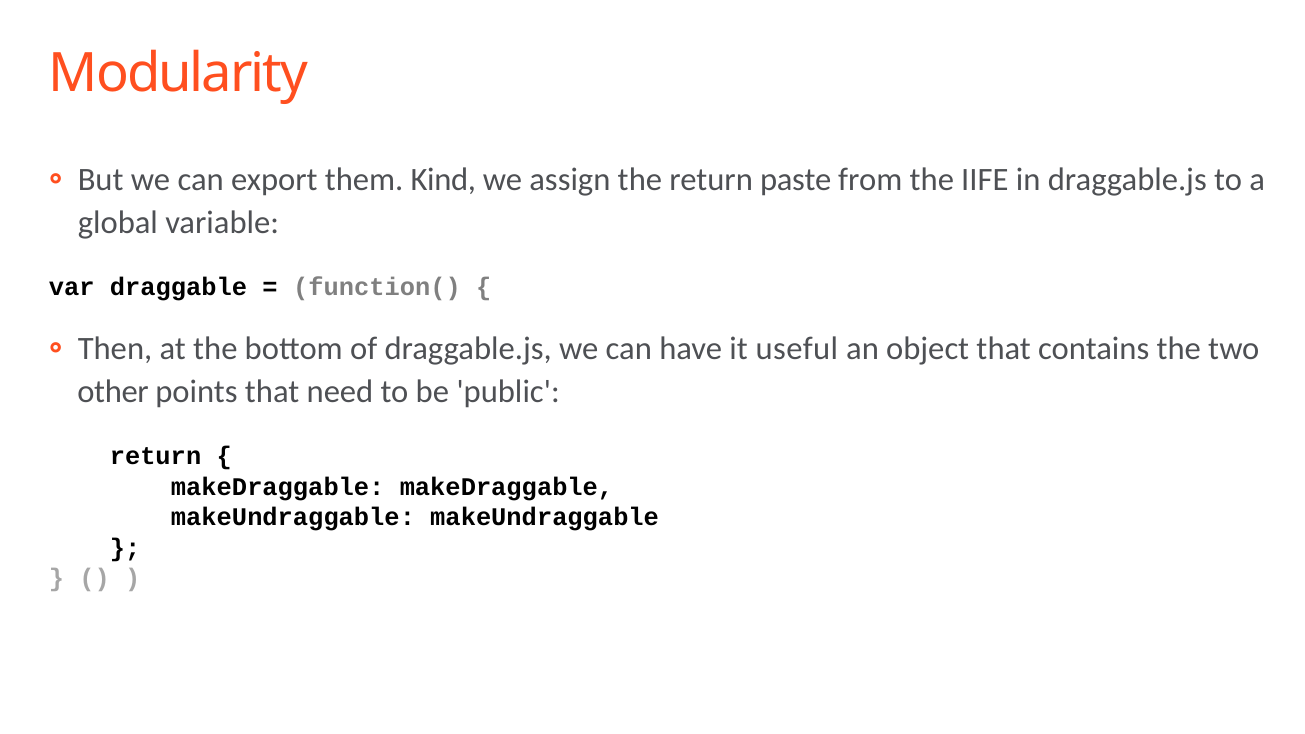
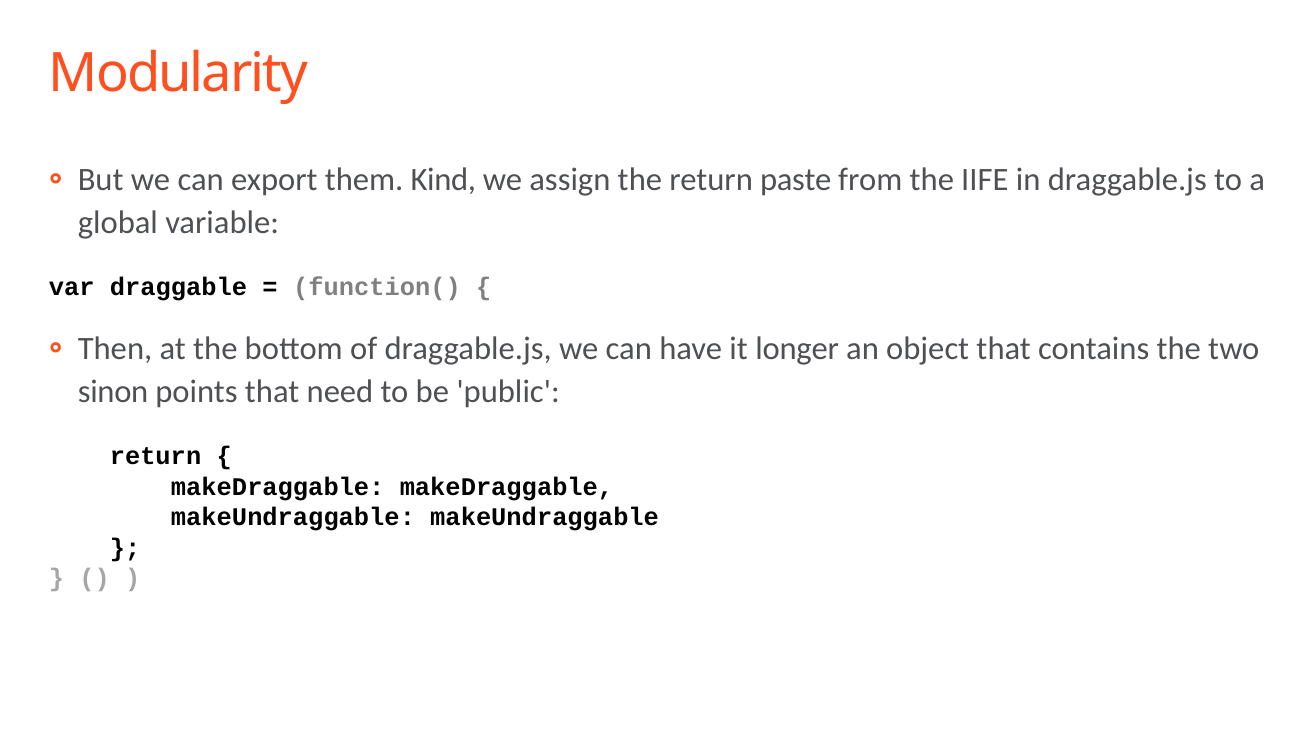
useful: useful -> longer
other: other -> sinon
